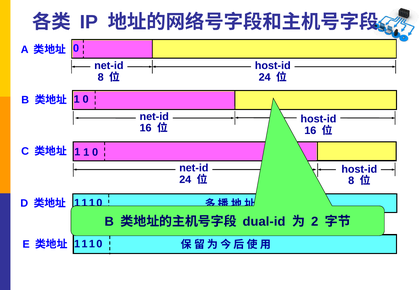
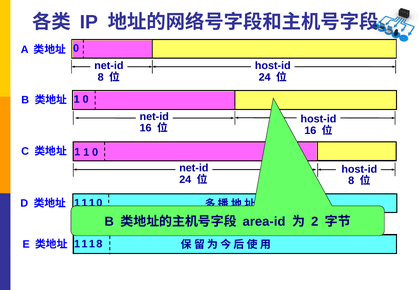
dual-id: dual-id -> area-id
0 at (99, 244): 0 -> 8
